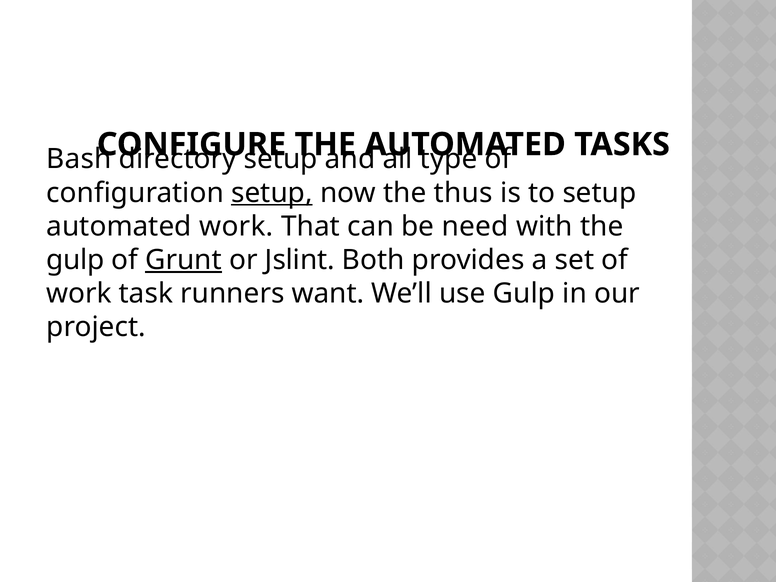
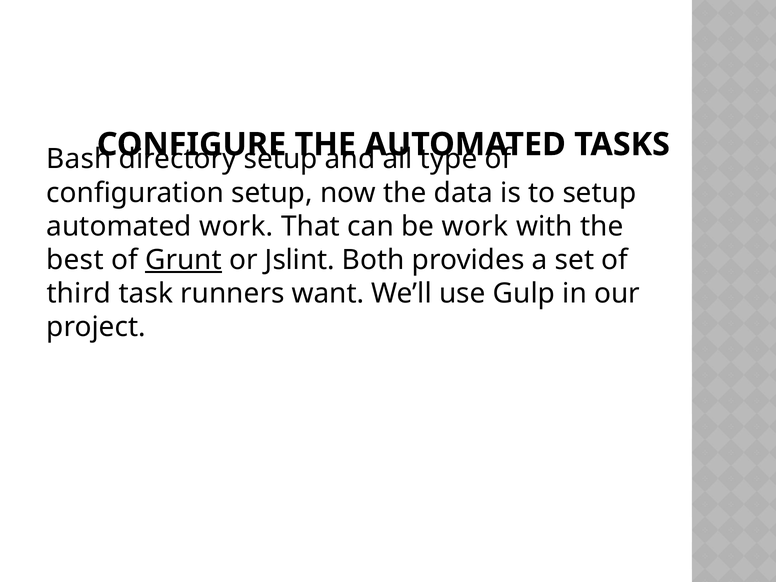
setup at (272, 193) underline: present -> none
thus: thus -> data
be need: need -> work
gulp at (75, 260): gulp -> best
work at (79, 294): work -> third
